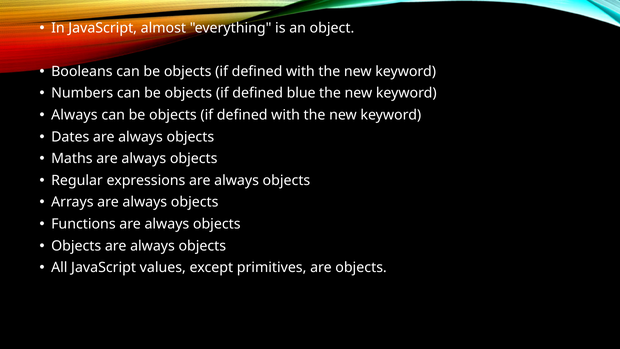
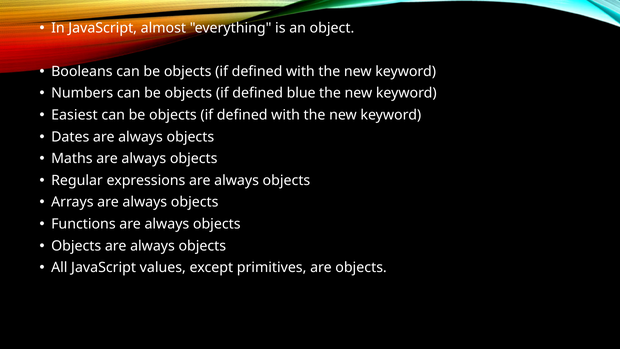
Always at (74, 115): Always -> Easiest
